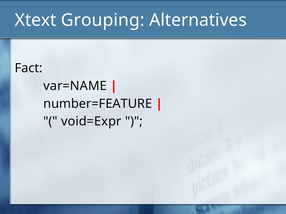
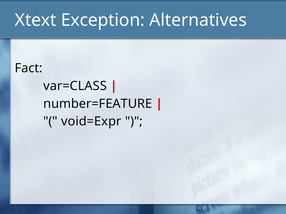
Grouping: Grouping -> Exception
var=NAME: var=NAME -> var=CLASS
